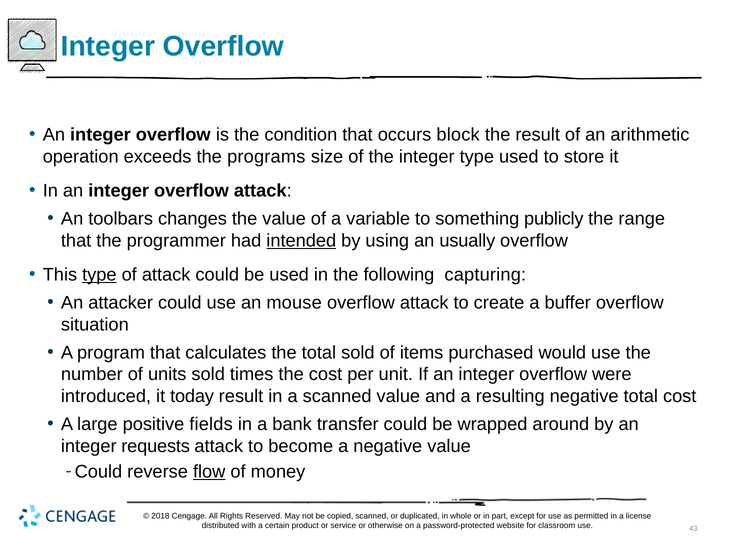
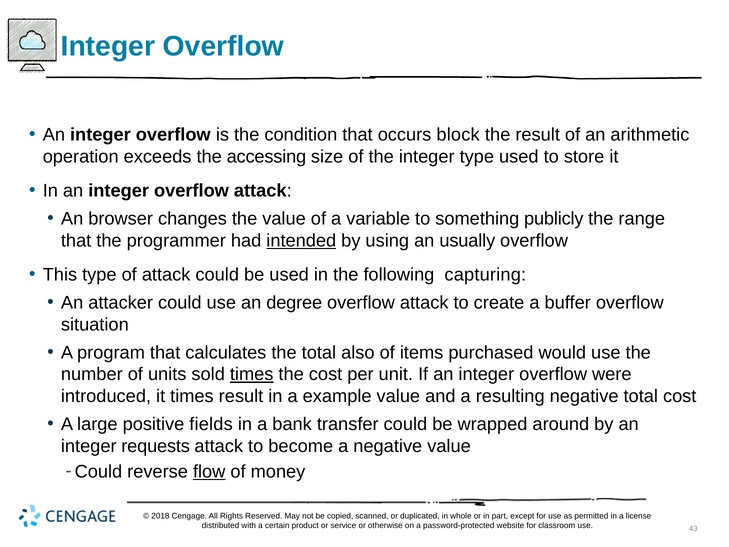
programs: programs -> accessing
toolbars: toolbars -> browser
type at (99, 275) underline: present -> none
mouse: mouse -> degree
total sold: sold -> also
times at (252, 374) underline: none -> present
it today: today -> times
a scanned: scanned -> example
